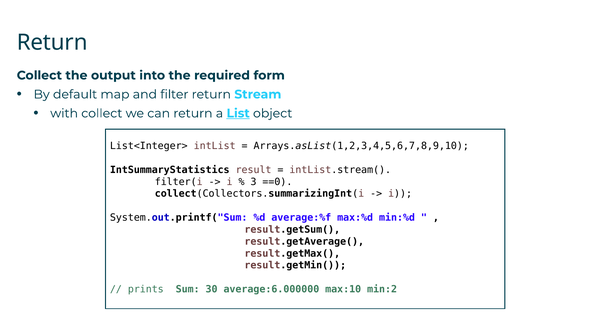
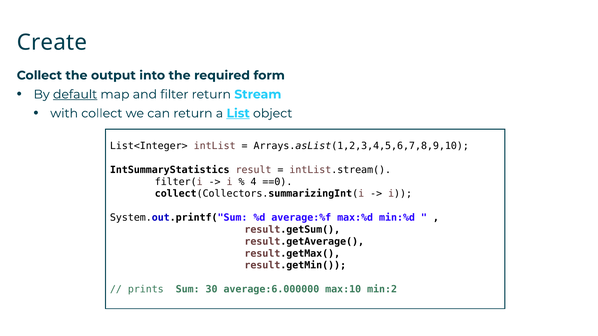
Return at (52, 43): Return -> Create
default underline: none -> present
3: 3 -> 4
